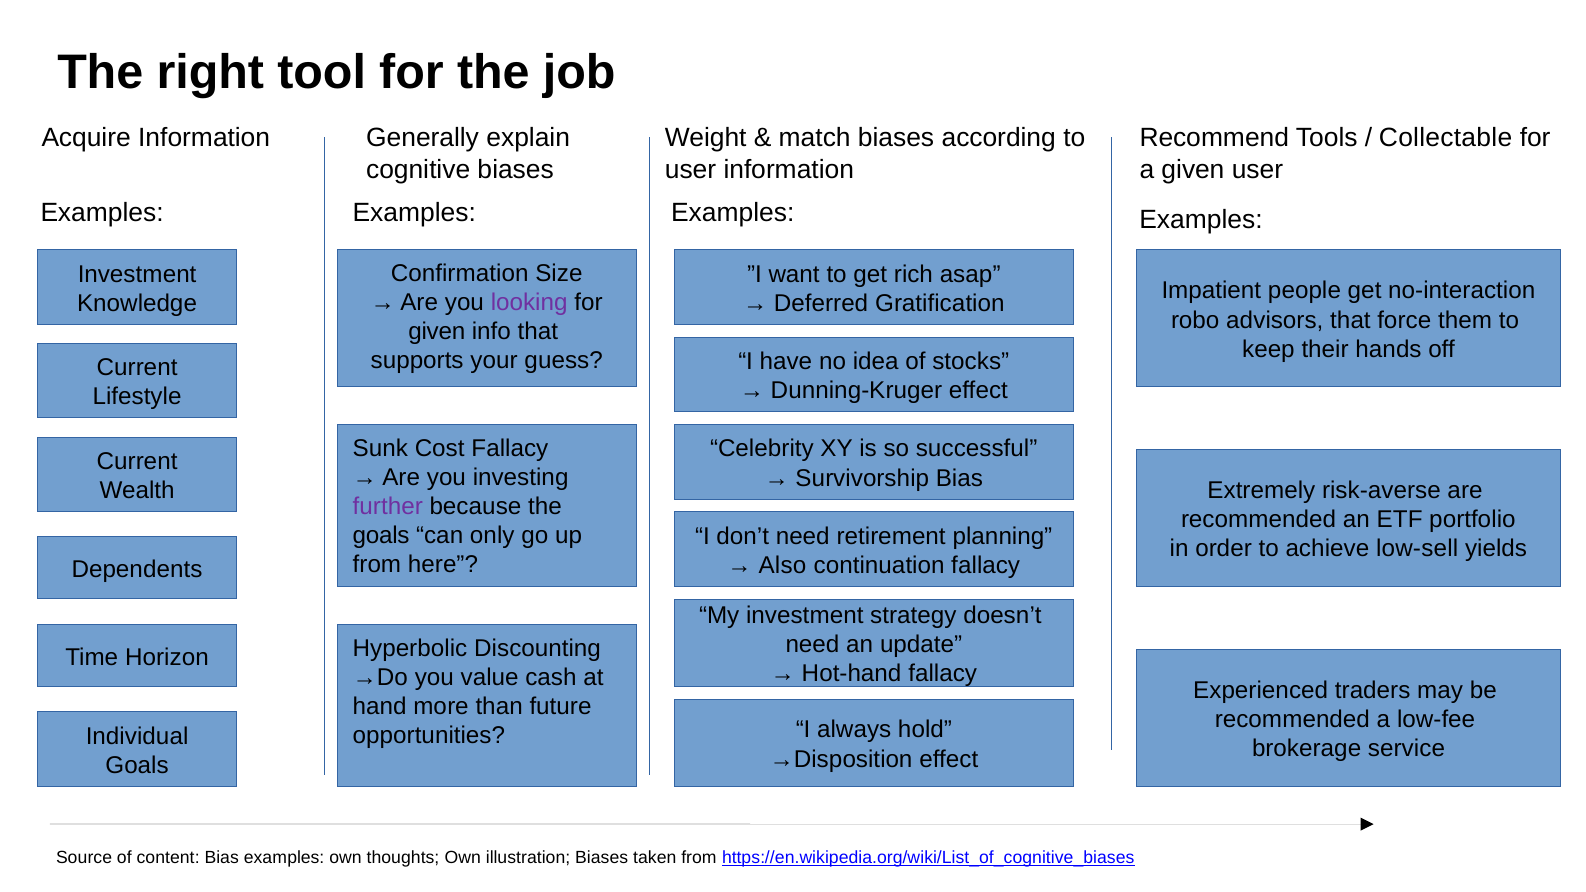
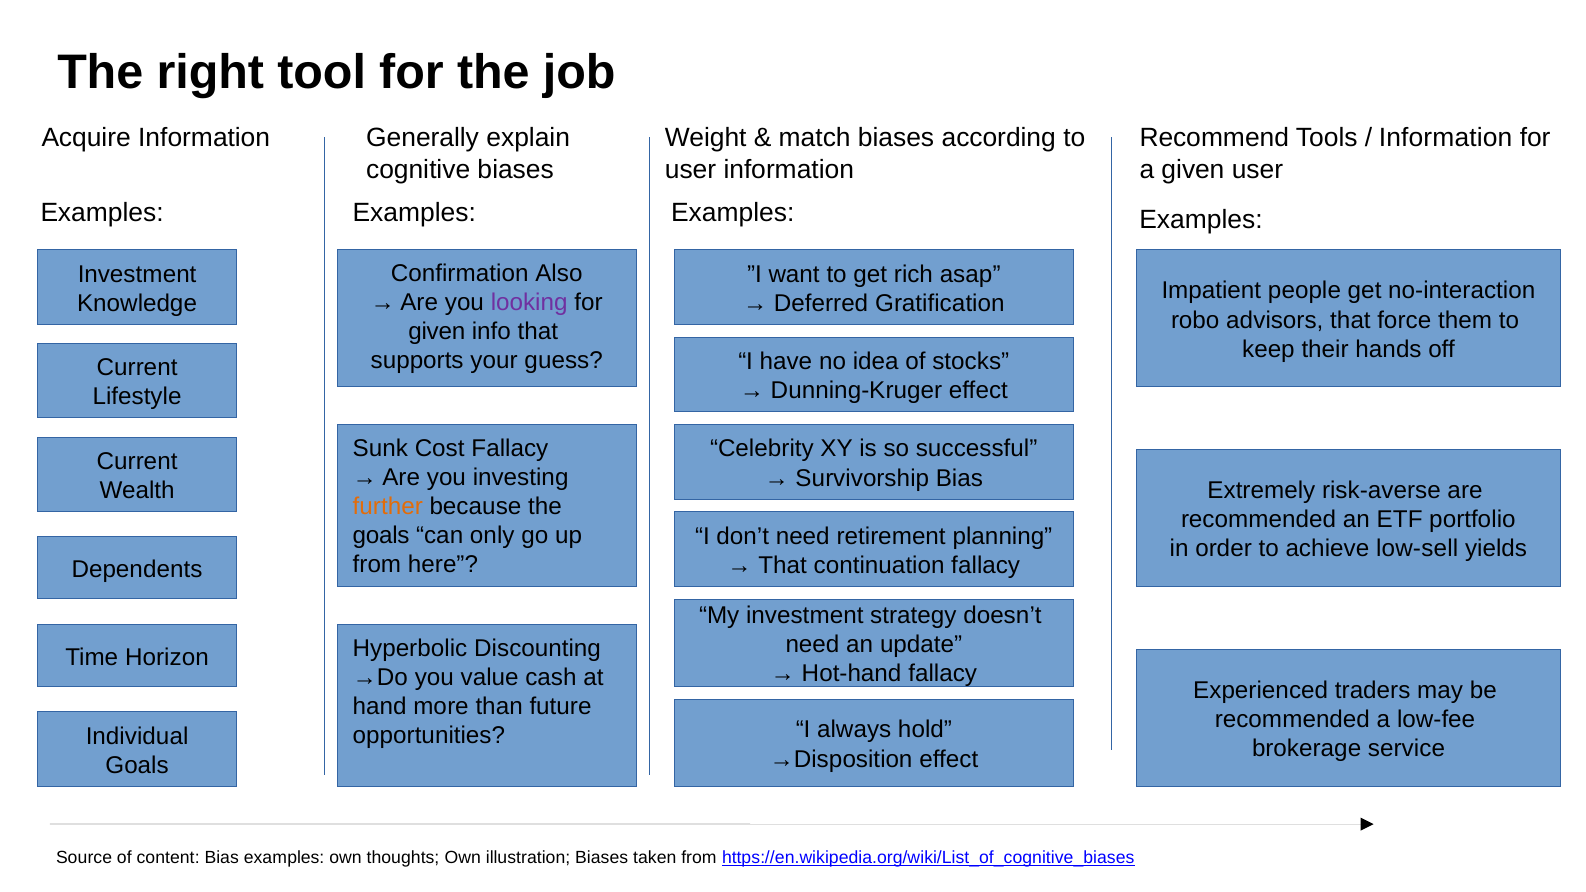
Collectable at (1446, 138): Collectable -> Information
Size: Size -> Also
further colour: purple -> orange
Also at (782, 566): Also -> That
